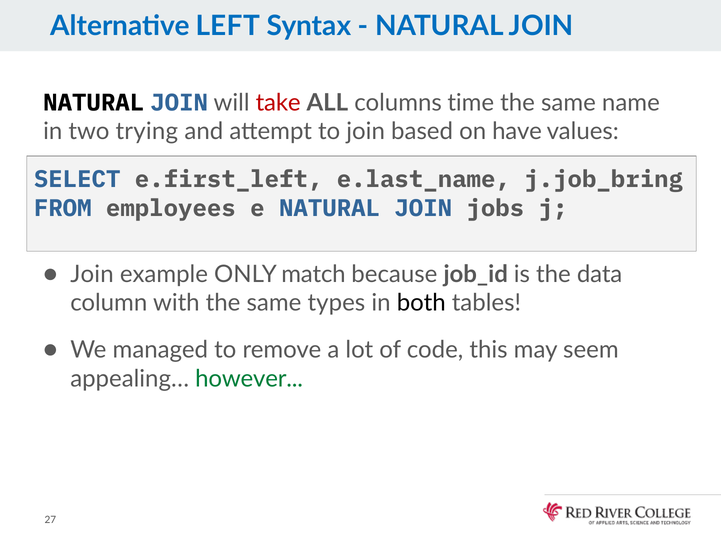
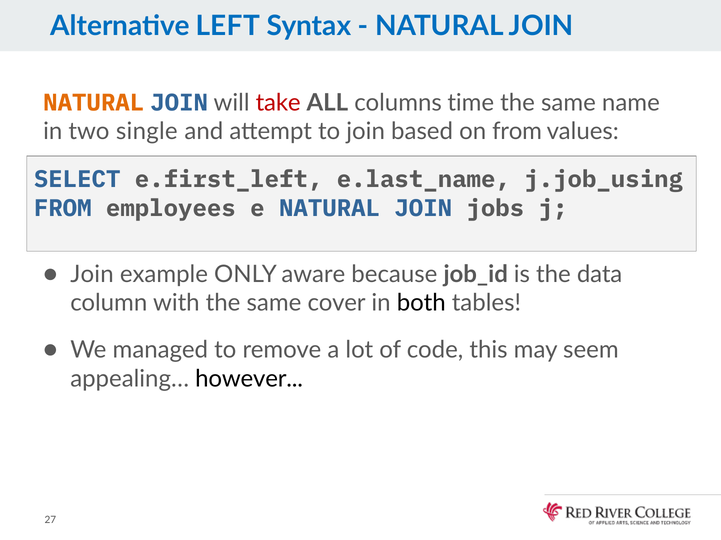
NATURAL at (94, 103) colour: black -> orange
trying: trying -> single
on have: have -> from
j.job_bring: j.job_bring -> j.job_using
match: match -> aware
types: types -> cover
however colour: green -> black
